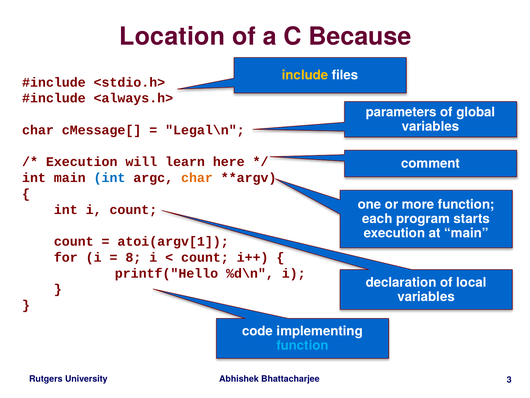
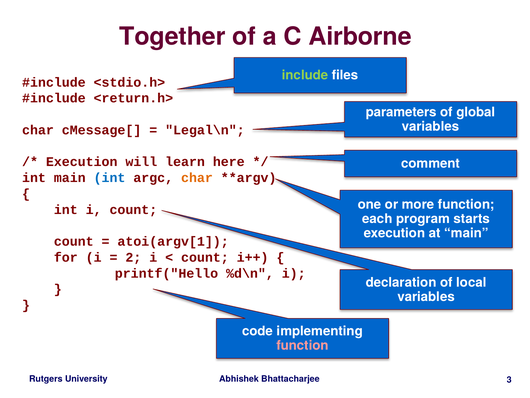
Location: Location -> Together
Because: Because -> Airborne
include colour: yellow -> light green
<always.h>: <always.h> -> <return.h>
8: 8 -> 2
function at (302, 345) colour: light blue -> pink
